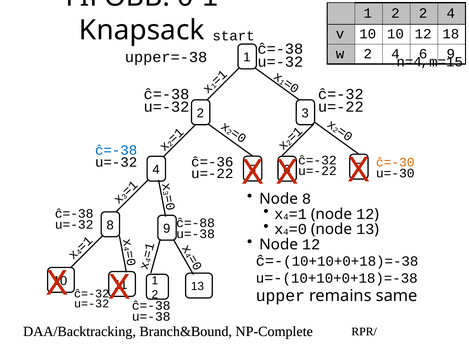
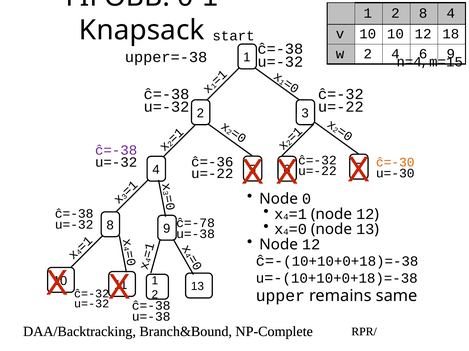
2 2: 2 -> 8
ĉ=-38 at (116, 151) colour: blue -> purple
Node 8: 8 -> 0
ĉ=-88: ĉ=-88 -> ĉ=-78
